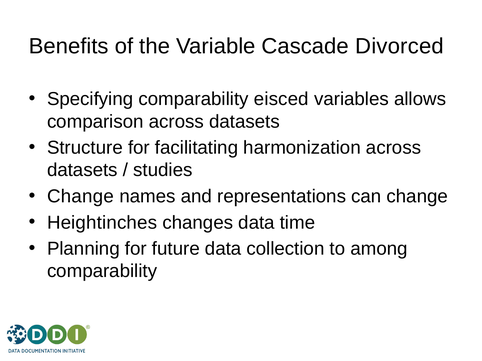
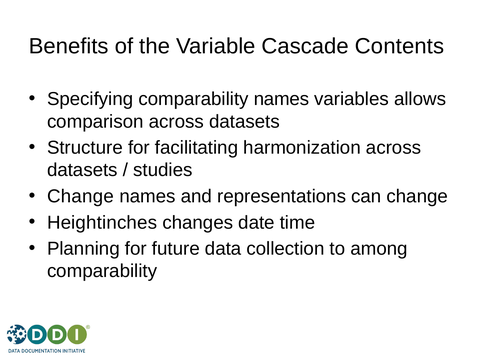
Divorced: Divorced -> Contents
comparability eisced: eisced -> names
changes data: data -> date
